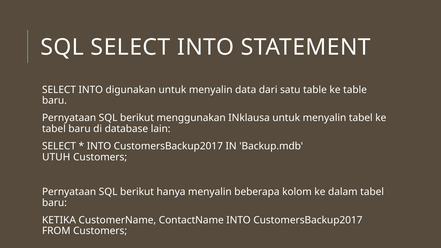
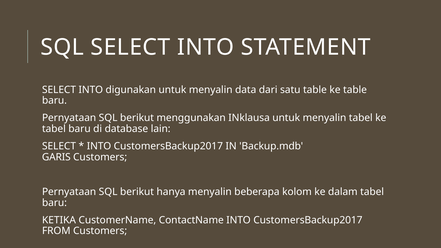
UTUH: UTUH -> GARIS
